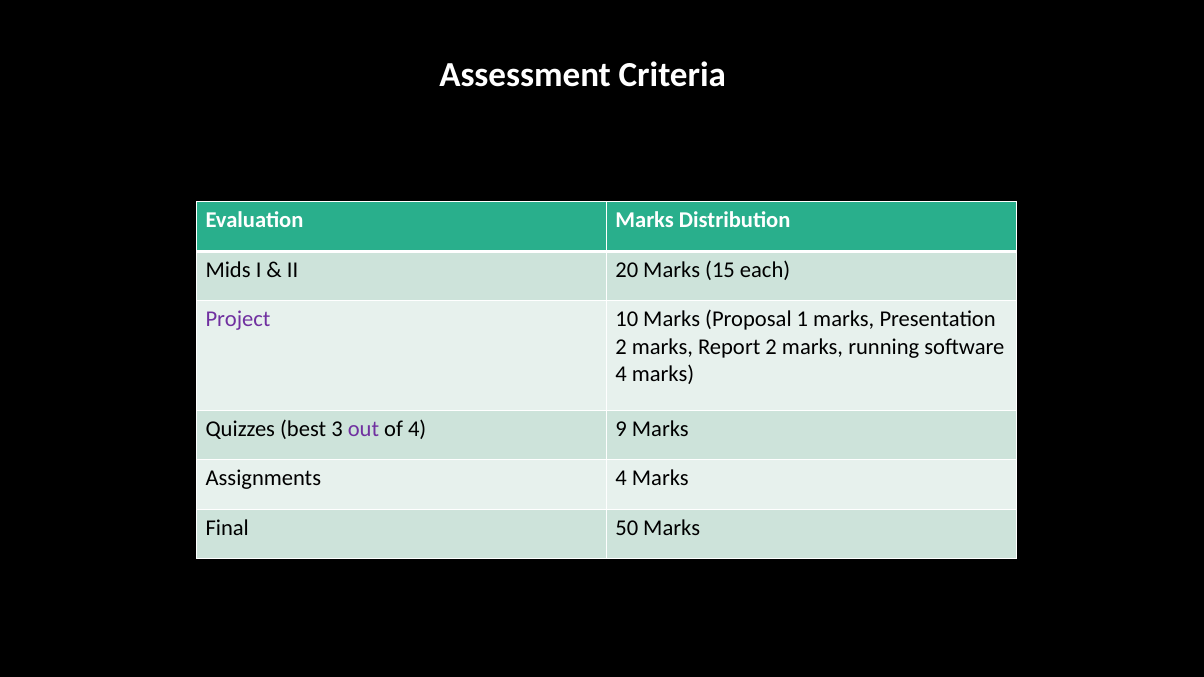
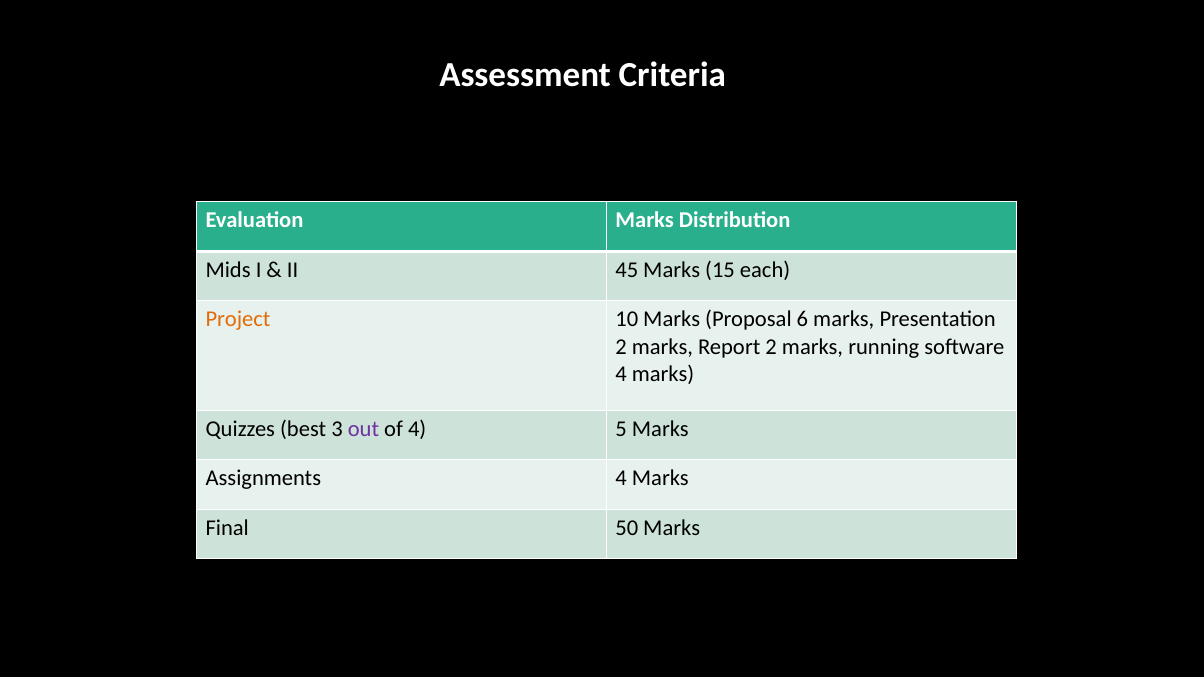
20: 20 -> 45
Project colour: purple -> orange
1: 1 -> 6
9: 9 -> 5
